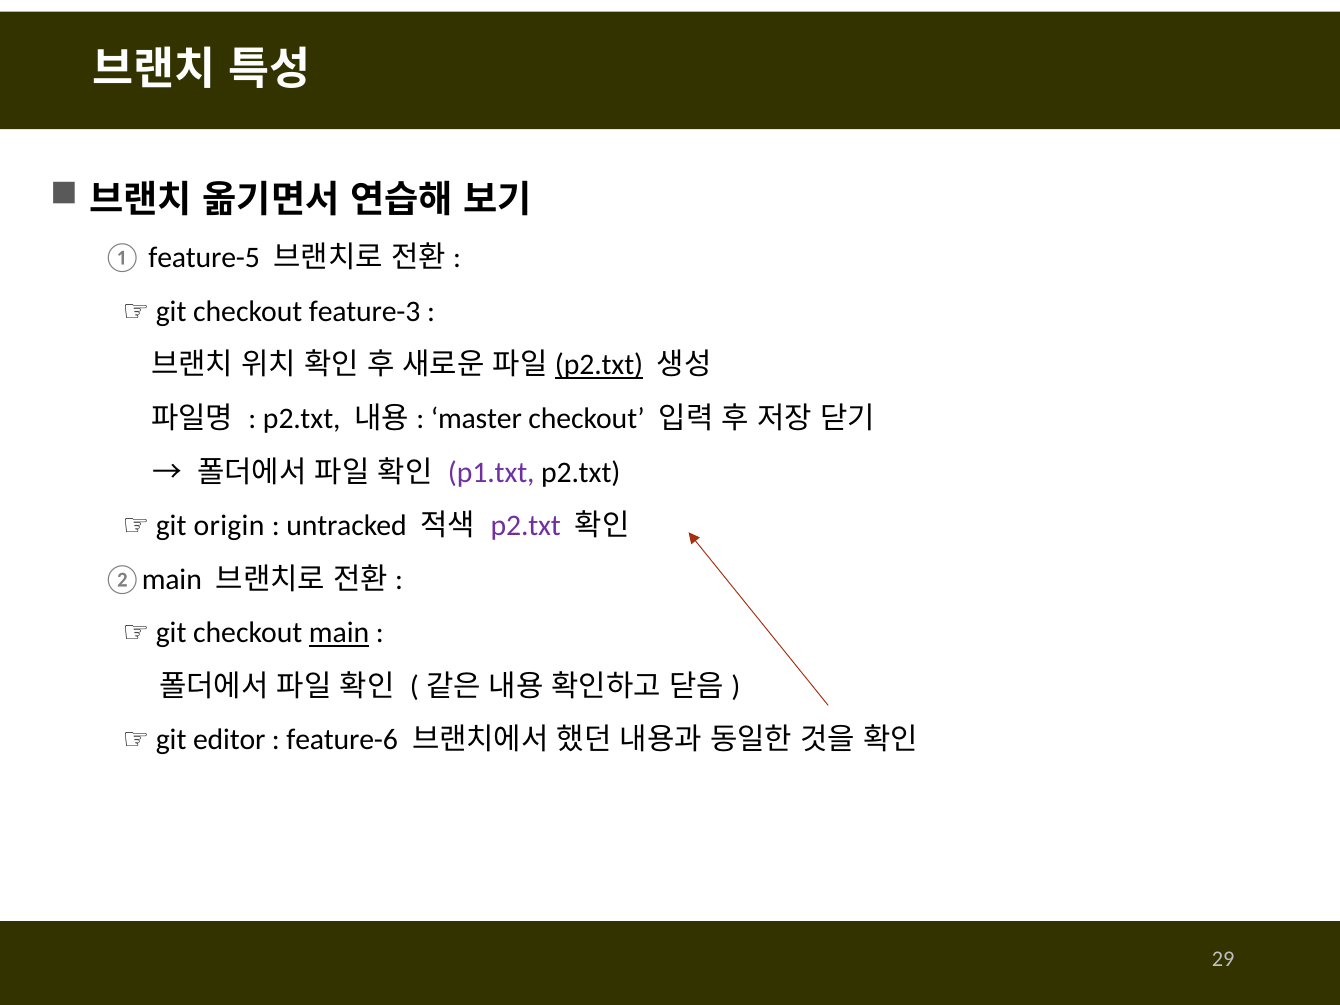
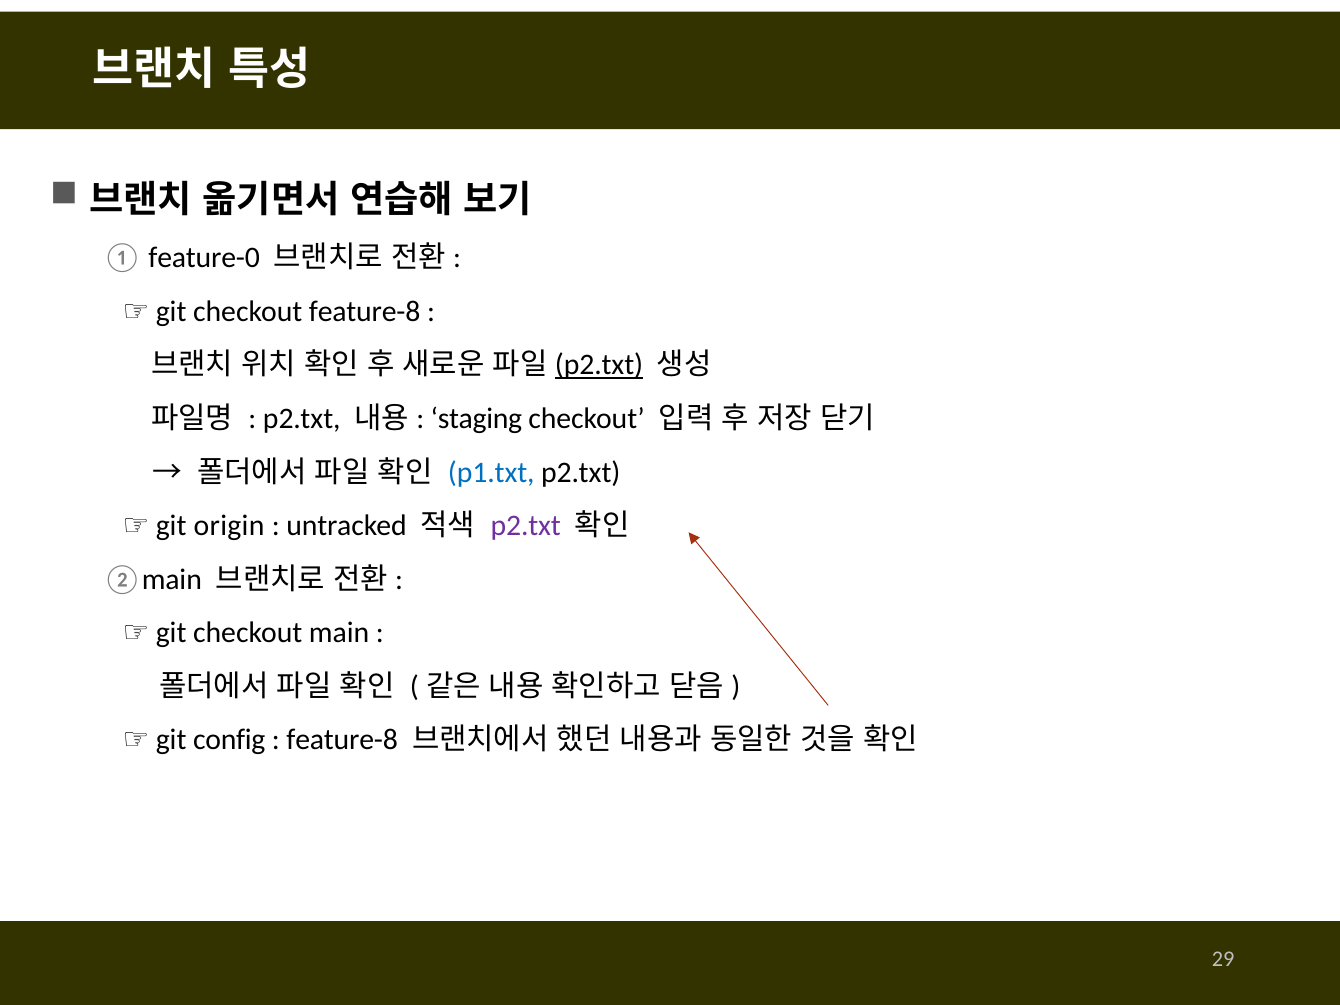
feature-5: feature-5 -> feature-0
checkout feature-3: feature-3 -> feature-8
master: master -> staging
p1.txt colour: purple -> blue
main underline: present -> none
editor: editor -> config
feature-6 at (342, 740): feature-6 -> feature-8
